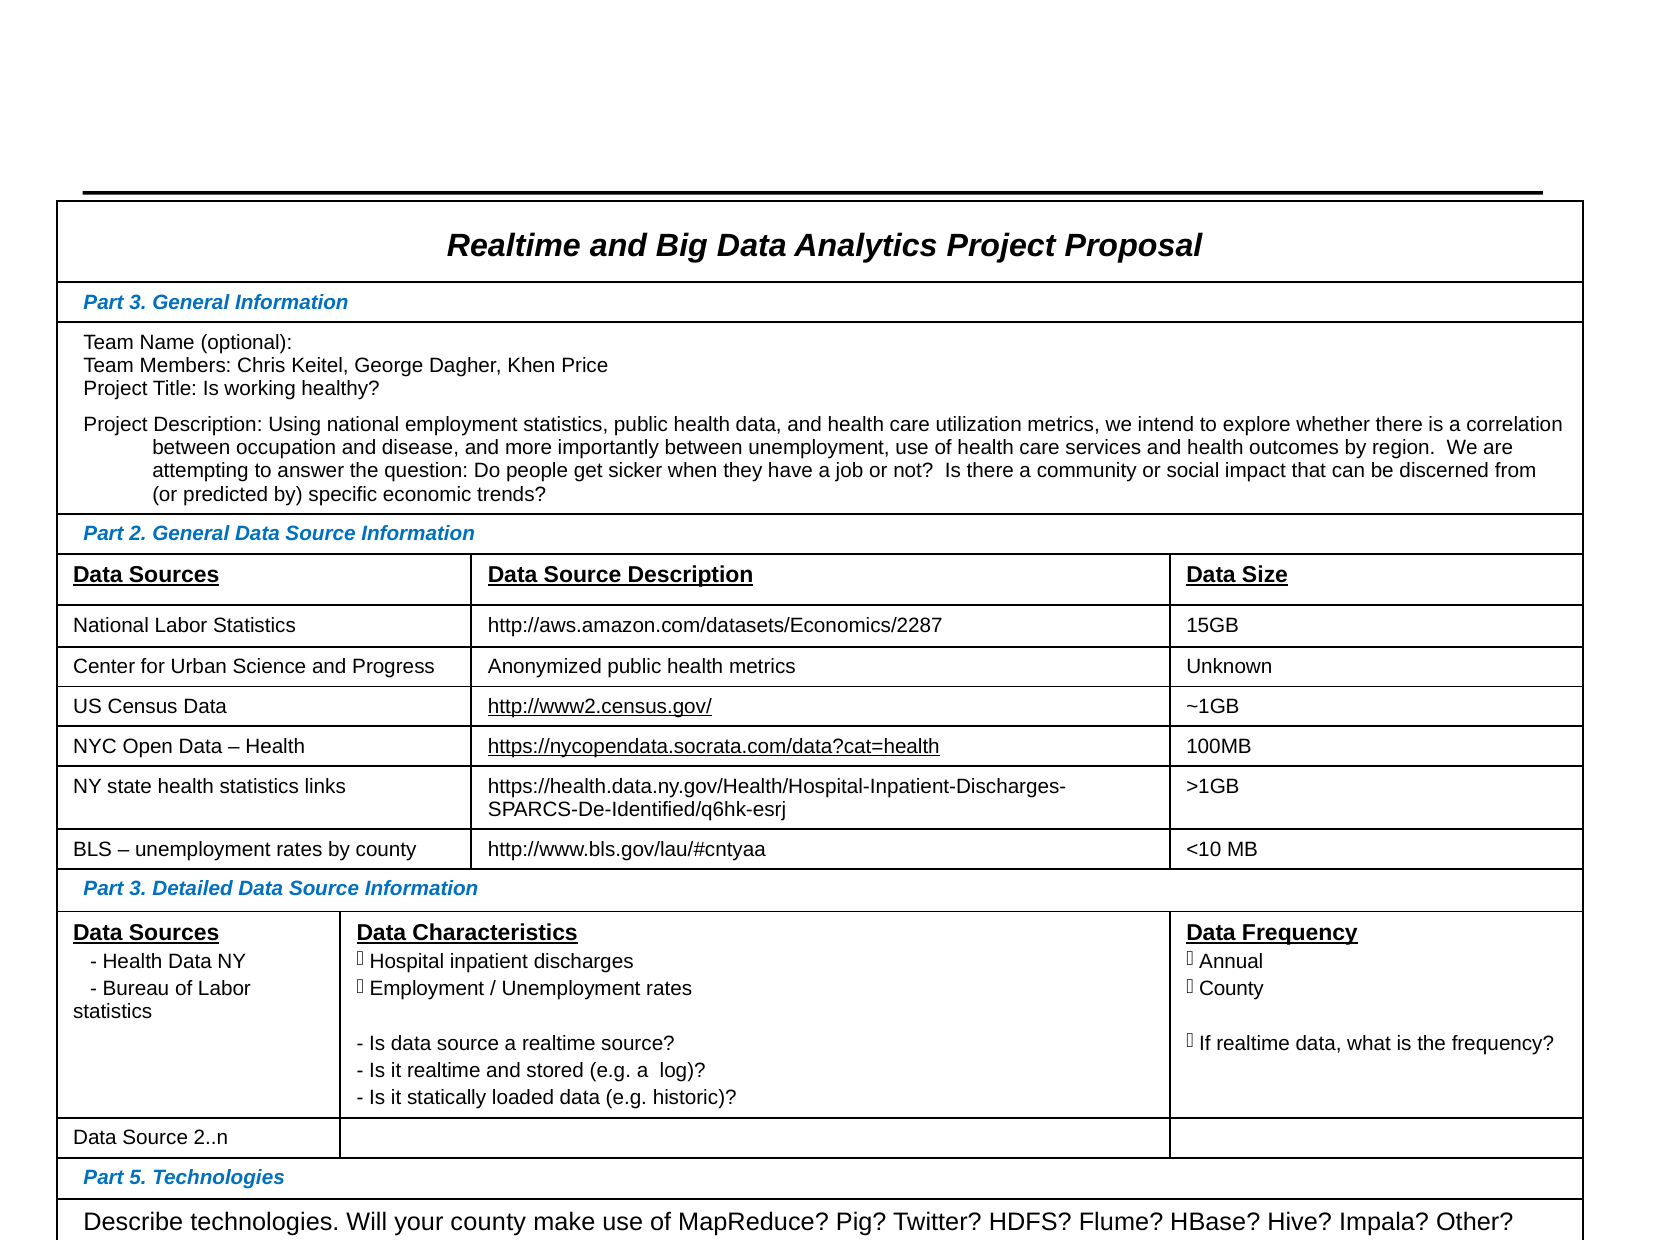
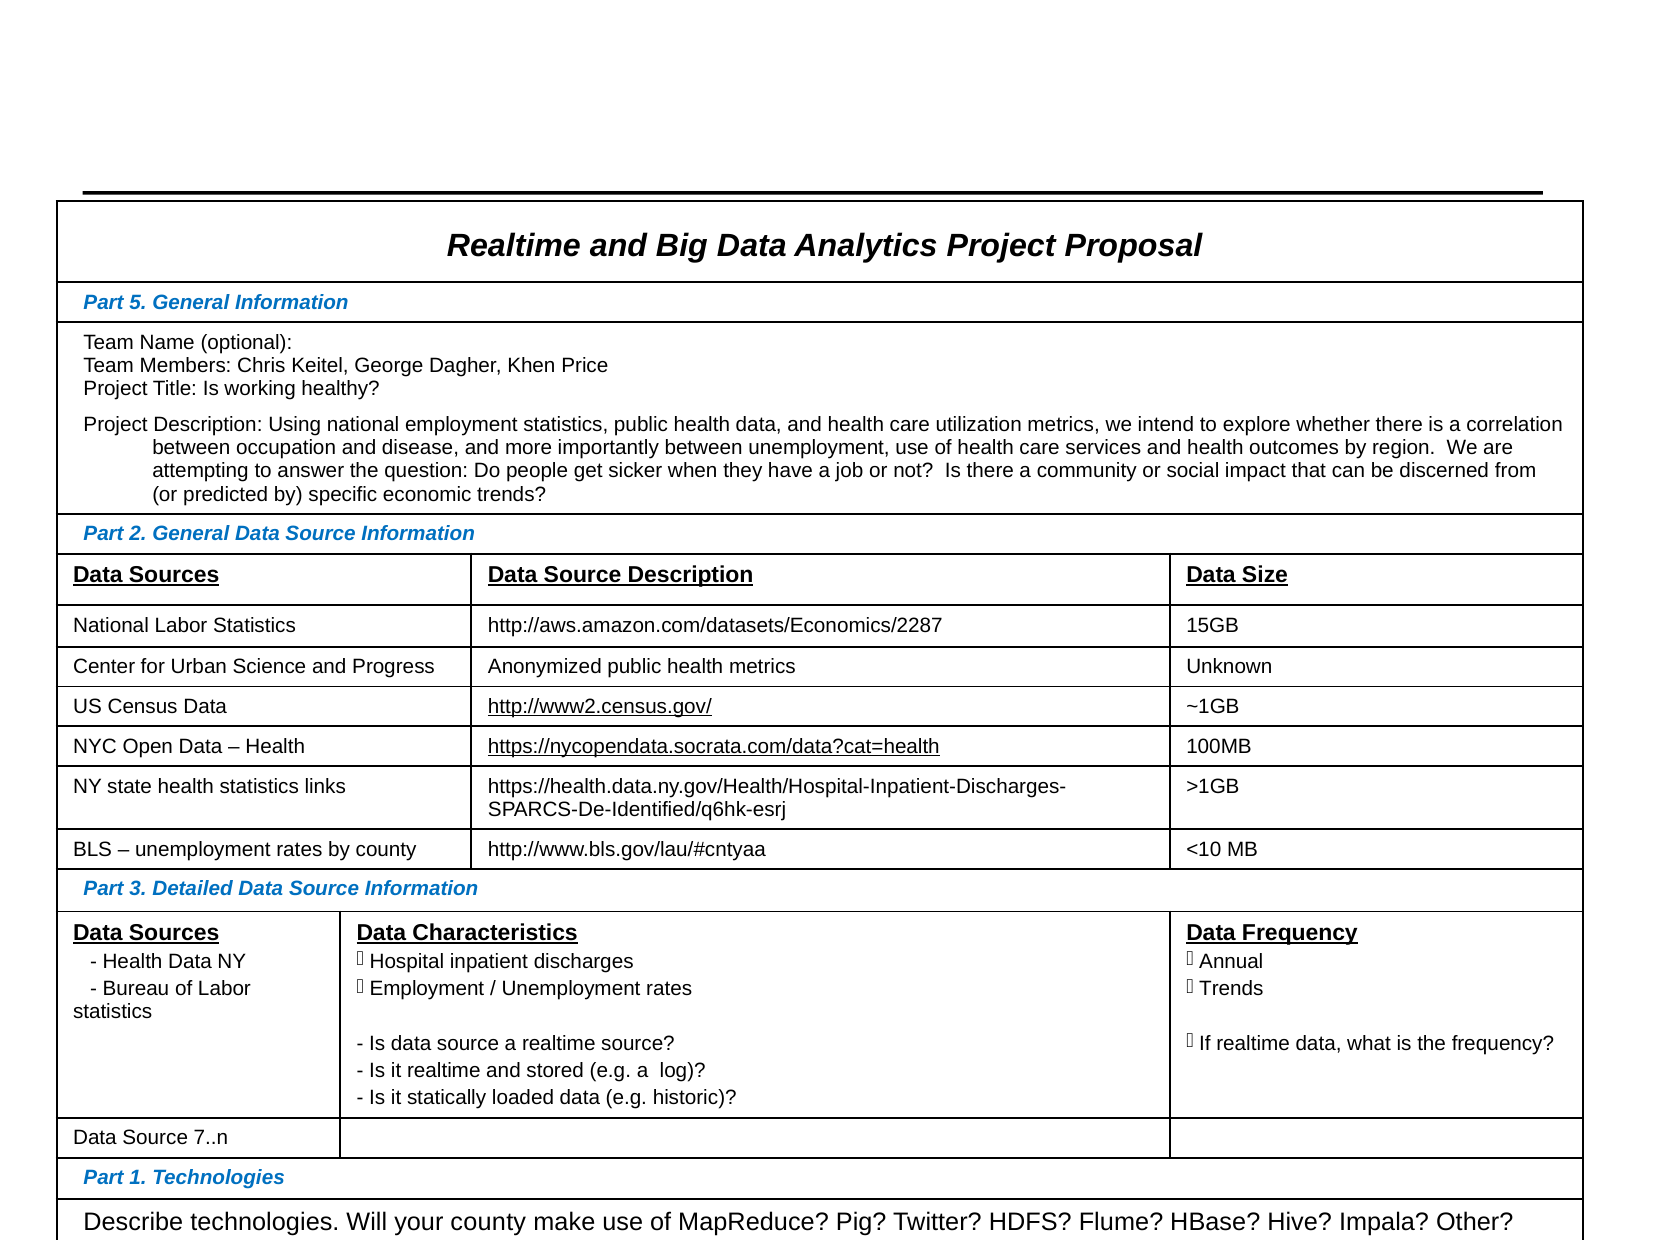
3 at (138, 302): 3 -> 5
County at (1231, 989): County -> Trends
2..n: 2..n -> 7..n
5 at (138, 1177): 5 -> 1
